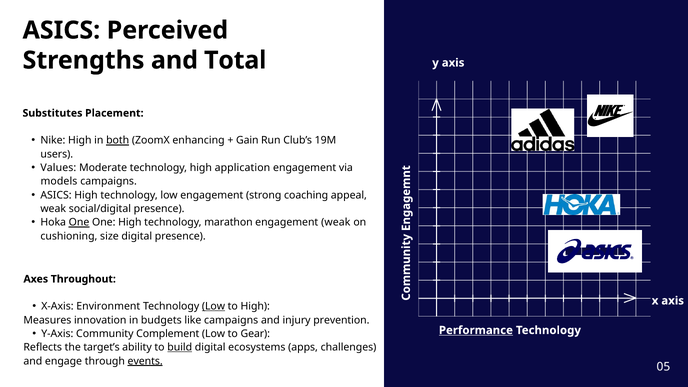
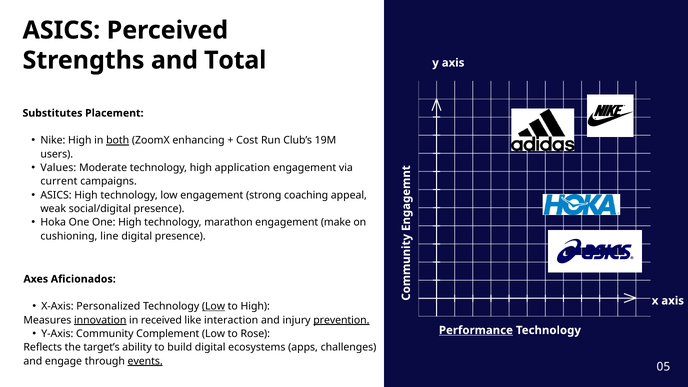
Gain: Gain -> Cost
models: models -> current
One at (79, 222) underline: present -> none
engagement weak: weak -> make
size: size -> line
Throughout: Throughout -> Aficionados
Environment: Environment -> Personalized
innovation underline: none -> present
budgets: budgets -> received
like campaigns: campaigns -> interaction
prevention underline: none -> present
Gear: Gear -> Rose
build underline: present -> none
